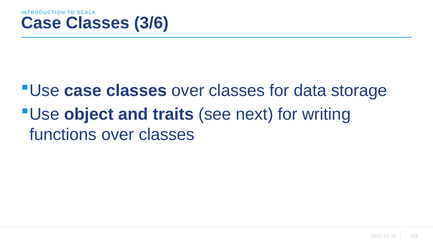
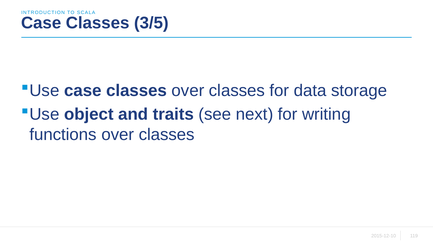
3/6: 3/6 -> 3/5
